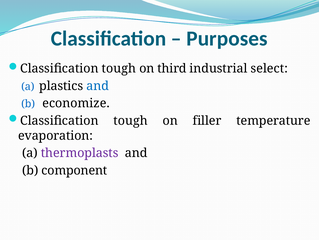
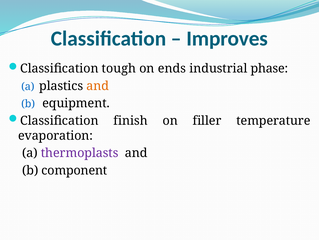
Purposes: Purposes -> Improves
third: third -> ends
select: select -> phase
and at (98, 86) colour: blue -> orange
economize: economize -> equipment
tough at (131, 120): tough -> finish
